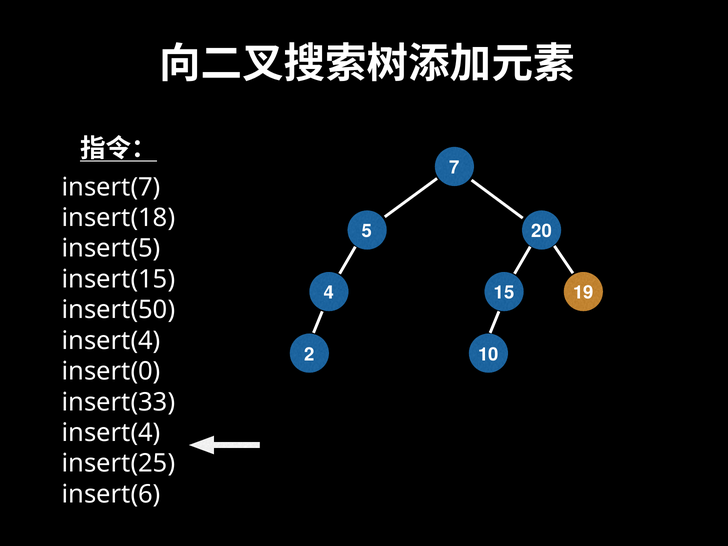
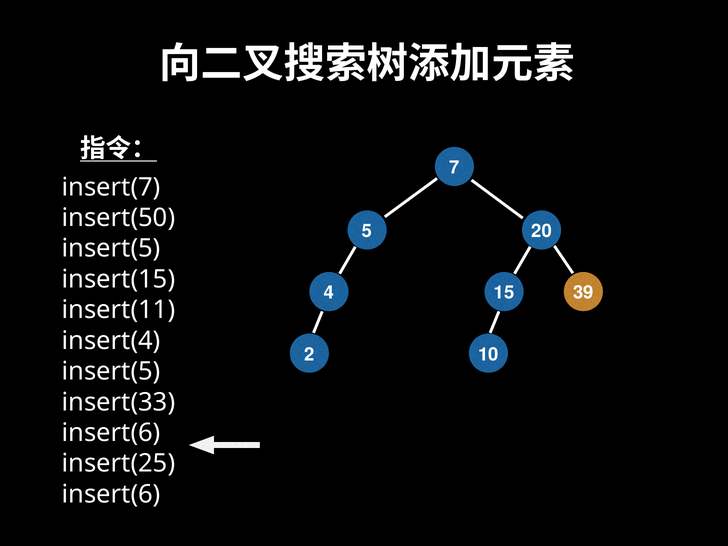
insert(18: insert(18 -> insert(50
19: 19 -> 39
insert(50: insert(50 -> insert(11
insert(0 at (111, 371): insert(0 -> insert(5
insert(4 at (111, 433): insert(4 -> insert(6
